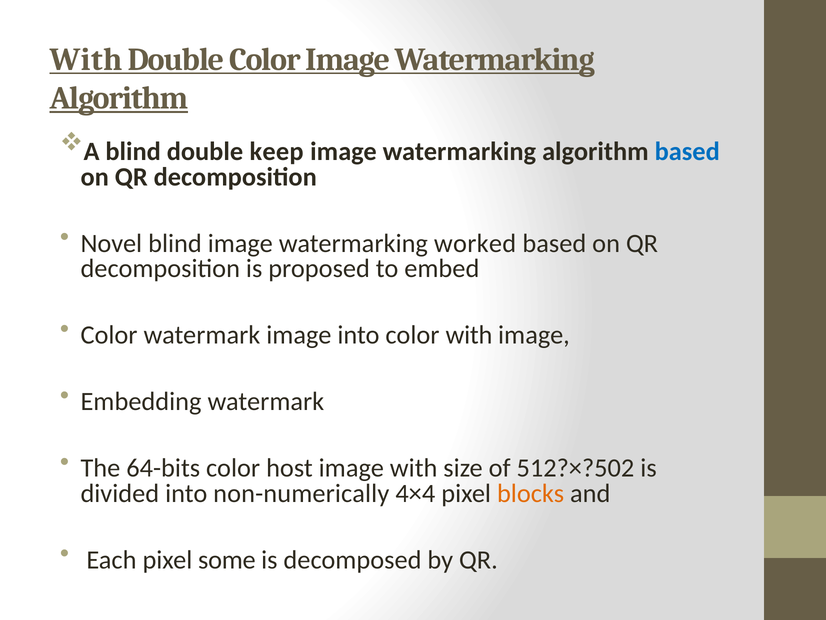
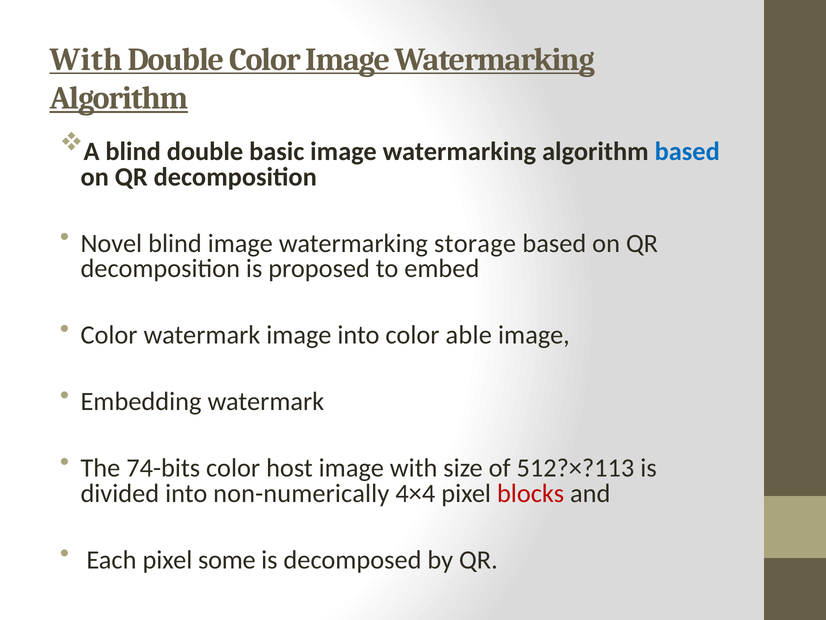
keep: keep -> basic
worked: worked -> storage
color with: with -> able
64-bits: 64-bits -> 74-bits
512?×?502: 512?×?502 -> 512?×?113
blocks colour: orange -> red
